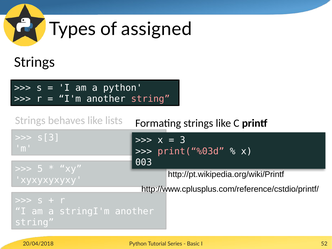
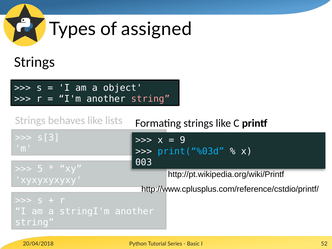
a python: python -> object
3: 3 -> 9
print(“%03d colour: pink -> light blue
